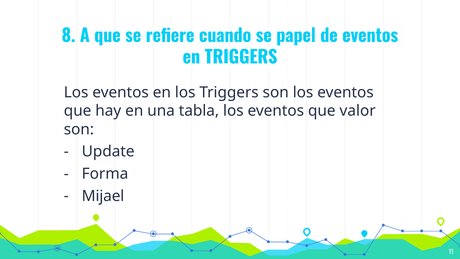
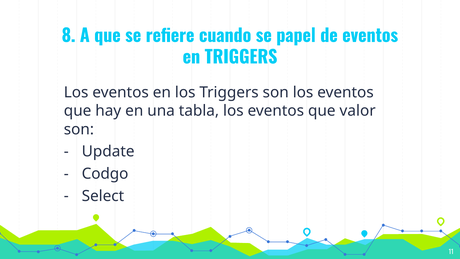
Forma: Forma -> Codgo
Mijael: Mijael -> Select
